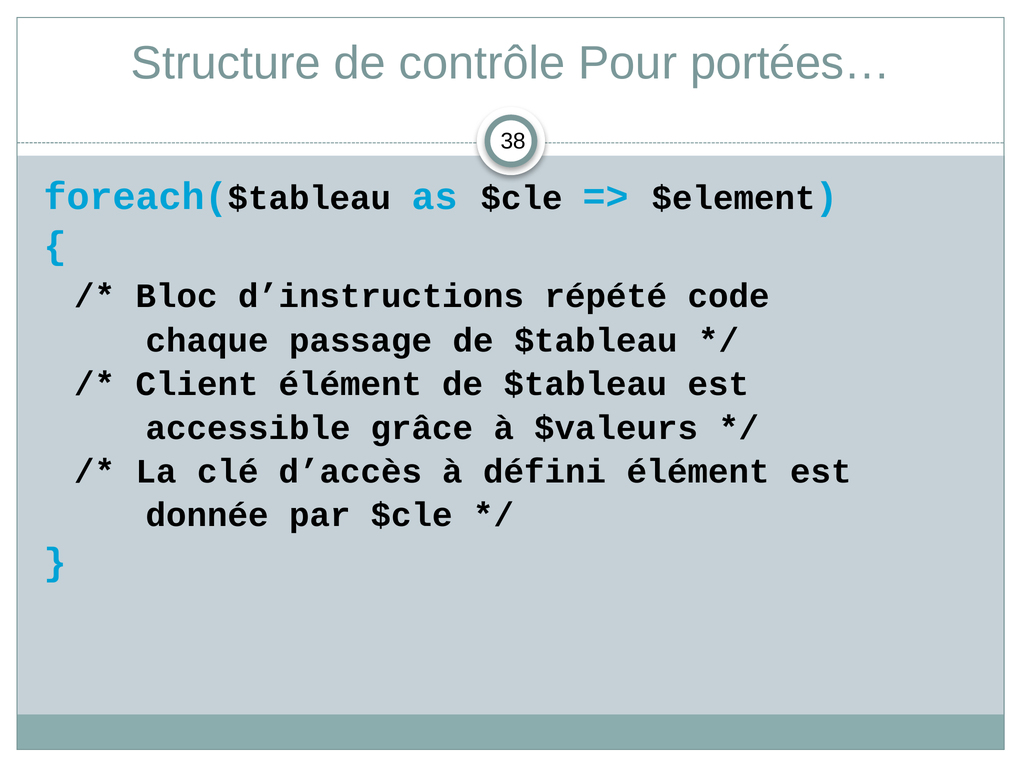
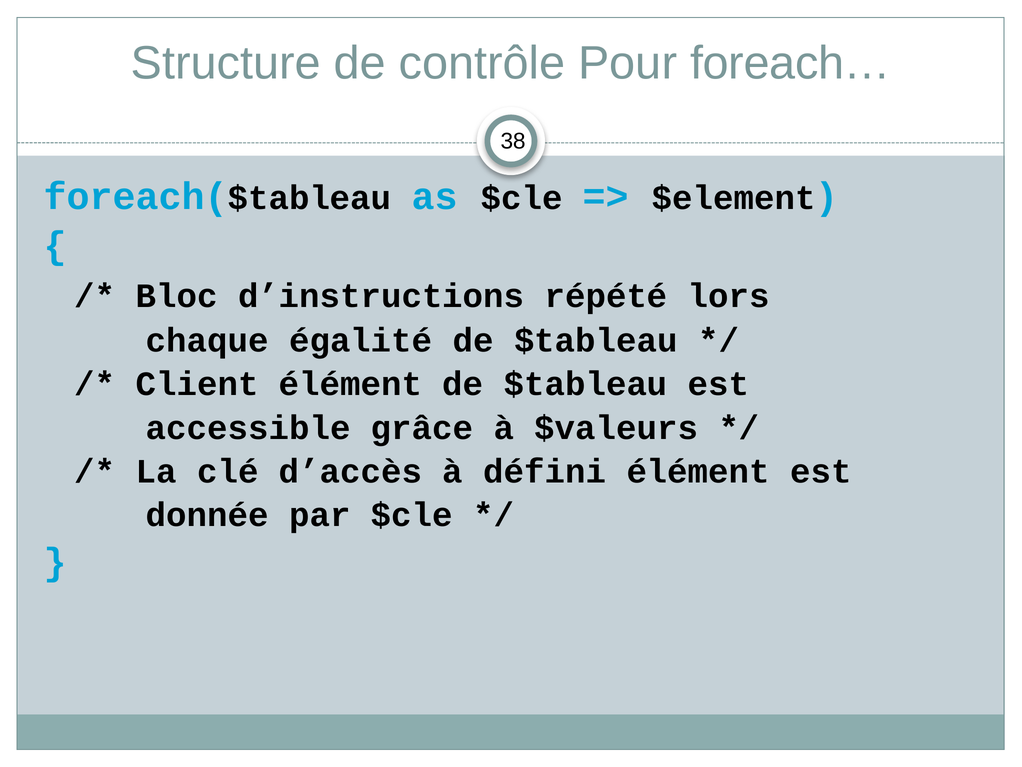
portées…: portées… -> foreach…
code: code -> lors
passage: passage -> égalité
